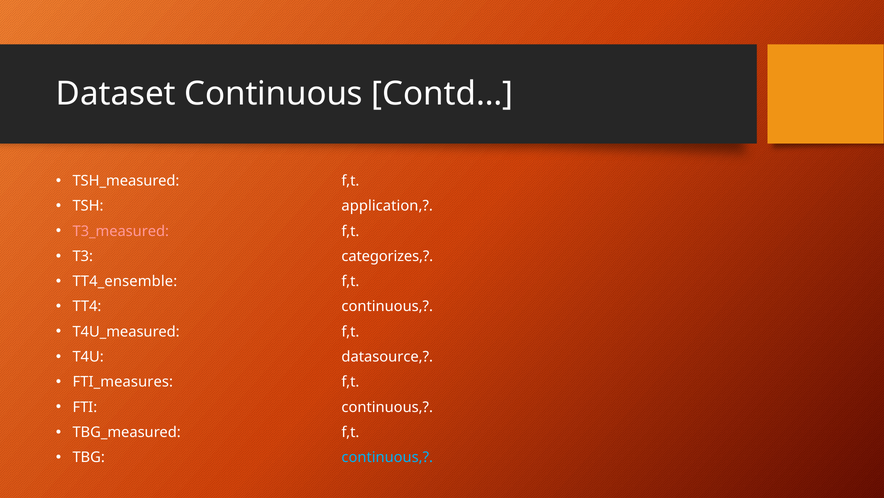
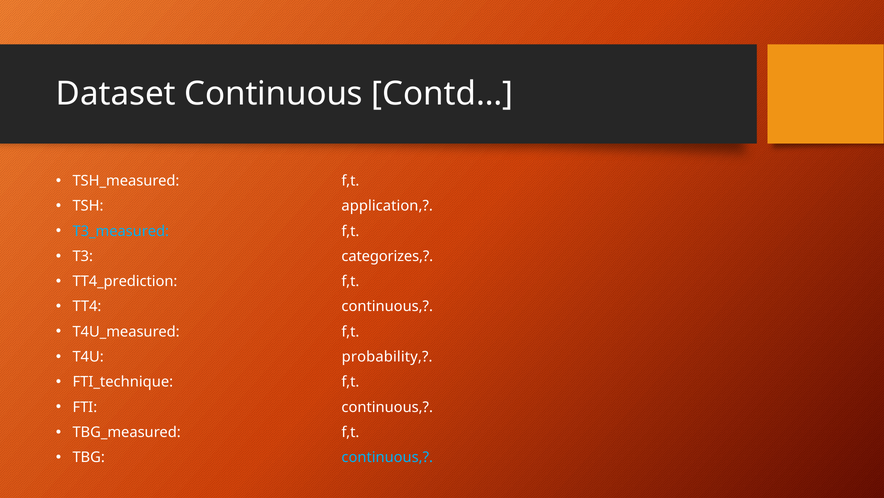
T3_measured colour: pink -> light blue
TT4_ensemble: TT4_ensemble -> TT4_prediction
datasource: datasource -> probability
FTI_measures: FTI_measures -> FTI_technique
